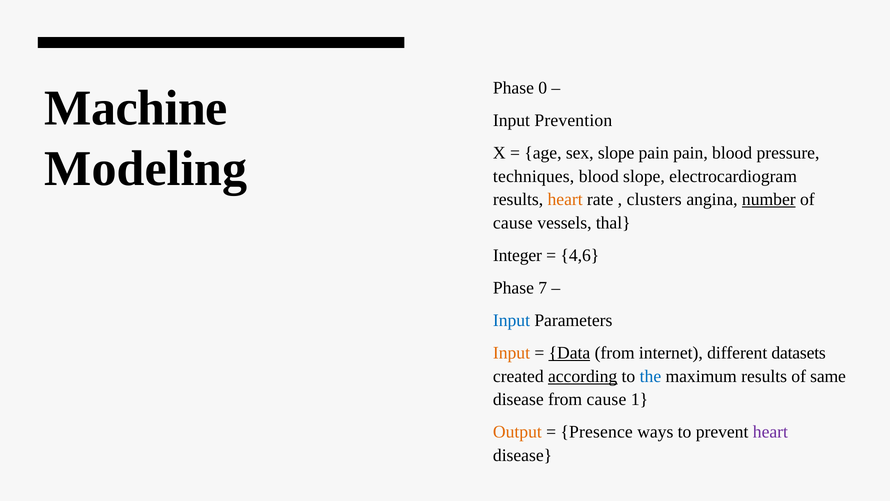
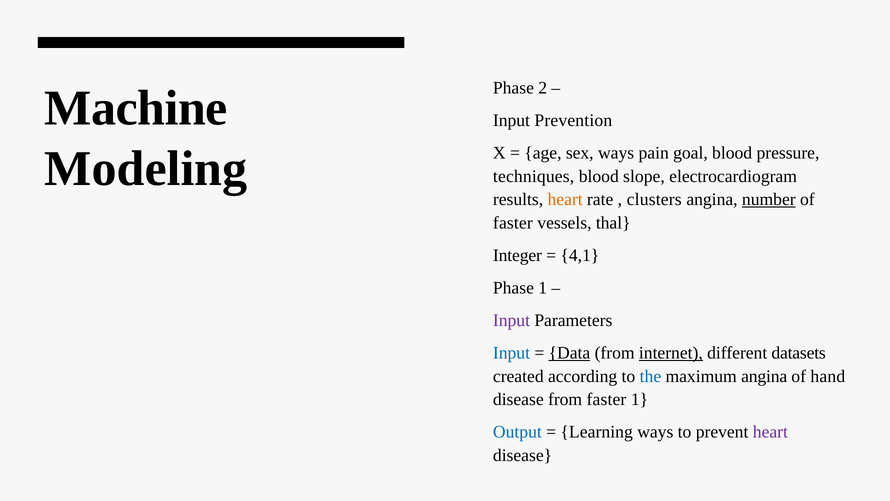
0: 0 -> 2
sex slope: slope -> ways
pain pain: pain -> goal
cause at (513, 223): cause -> faster
4,6: 4,6 -> 4,1
Phase 7: 7 -> 1
Input at (512, 320) colour: blue -> purple
Input at (512, 353) colour: orange -> blue
internet underline: none -> present
according underline: present -> none
maximum results: results -> angina
same: same -> hand
from cause: cause -> faster
Output colour: orange -> blue
Presence: Presence -> Learning
